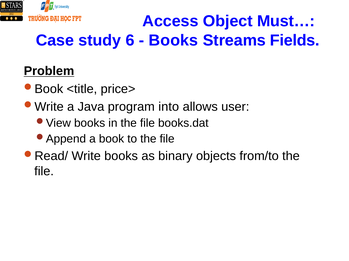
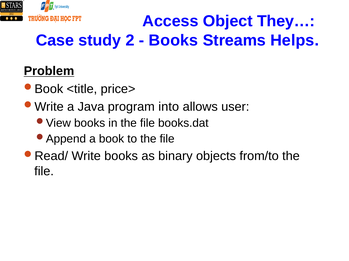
Must…: Must… -> They…
6: 6 -> 2
Fields: Fields -> Helps
